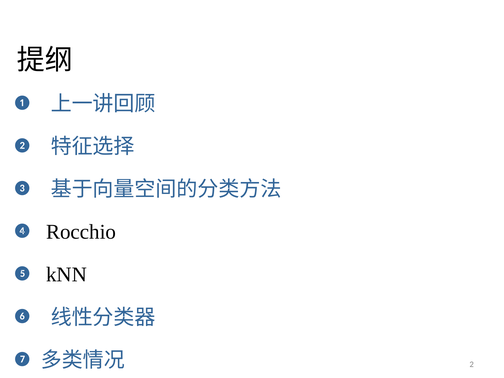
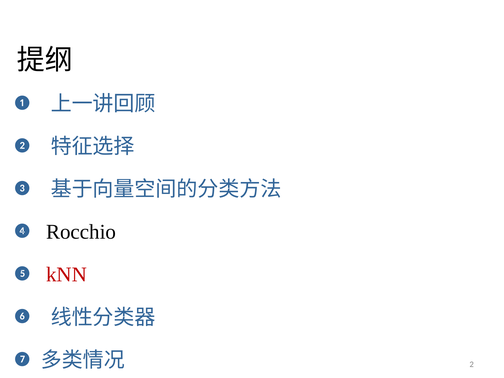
kNN colour: black -> red
